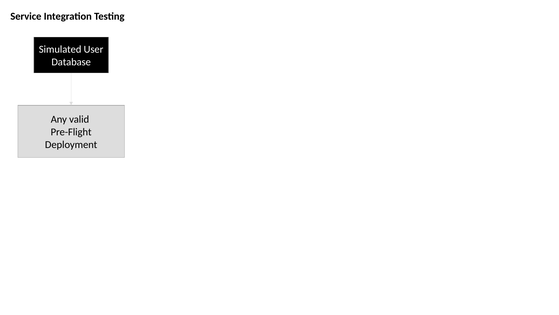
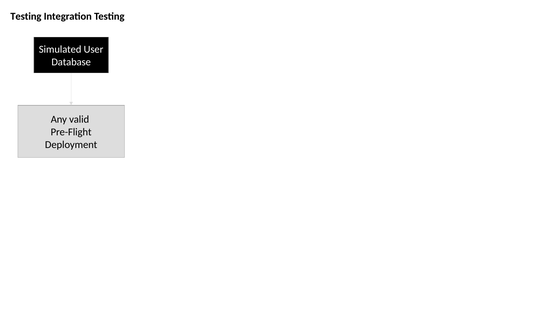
Service at (26, 16): Service -> Testing
